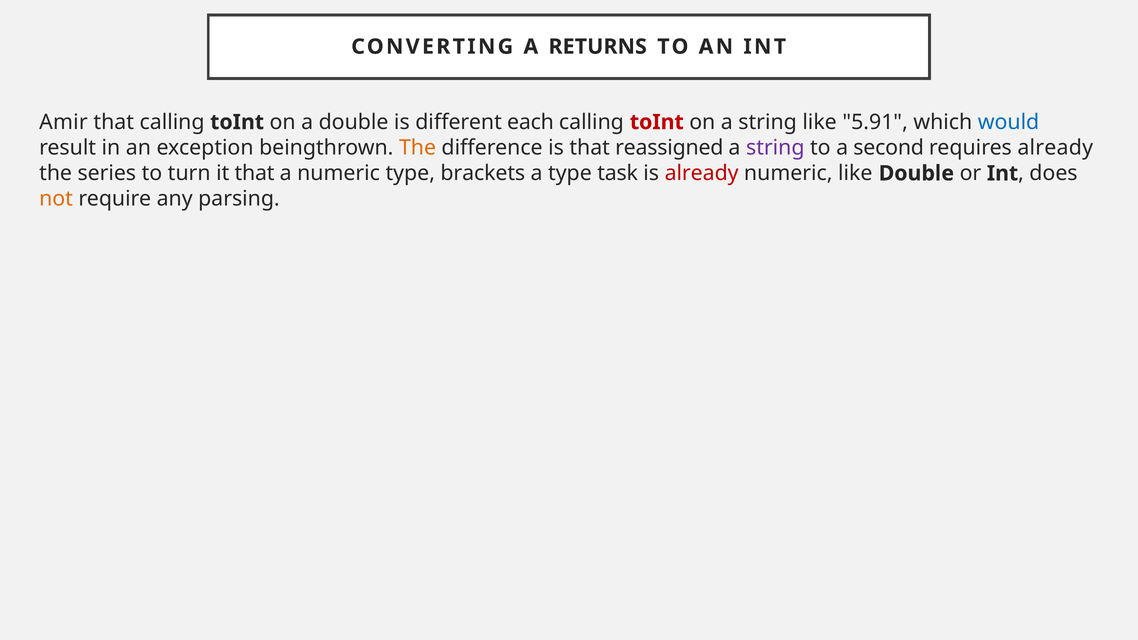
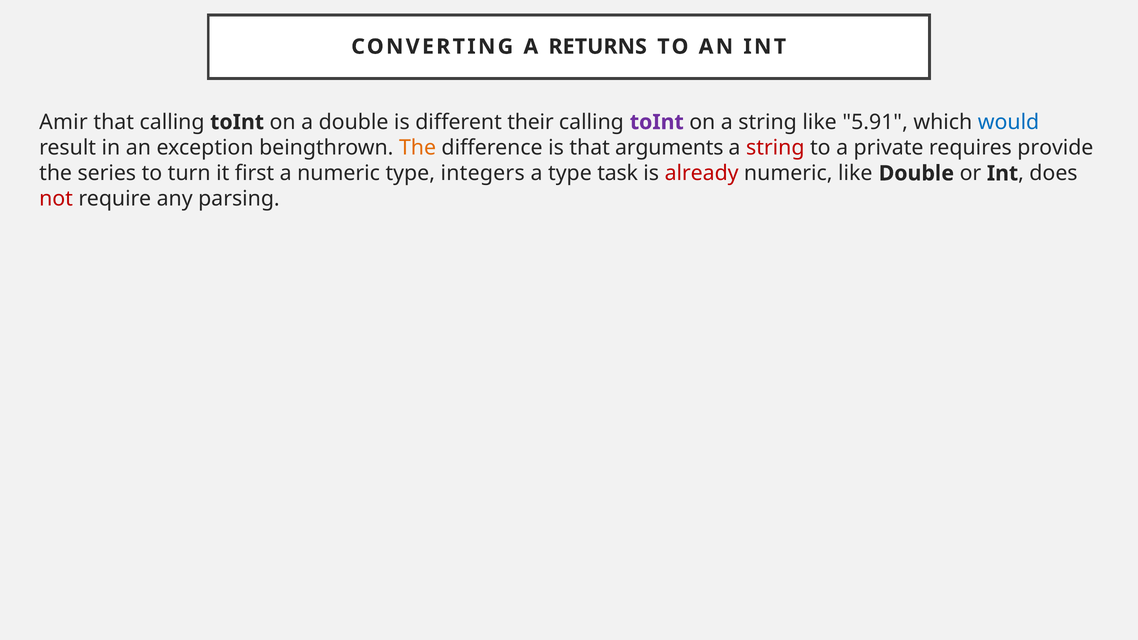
each: each -> their
toInt at (657, 122) colour: red -> purple
reassigned: reassigned -> arguments
string at (775, 148) colour: purple -> red
second: second -> private
requires already: already -> provide
it that: that -> first
brackets: brackets -> integers
not colour: orange -> red
